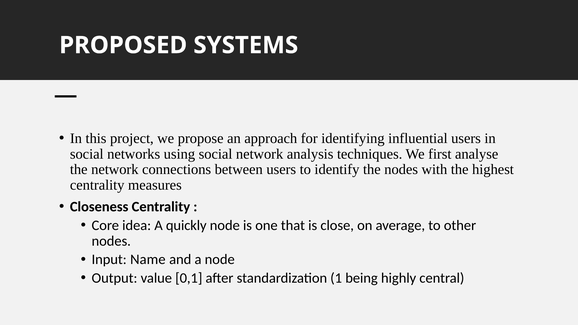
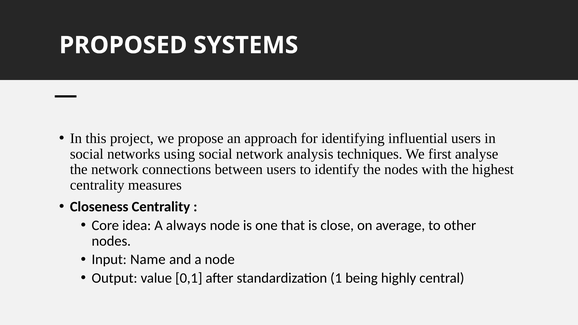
quickly: quickly -> always
